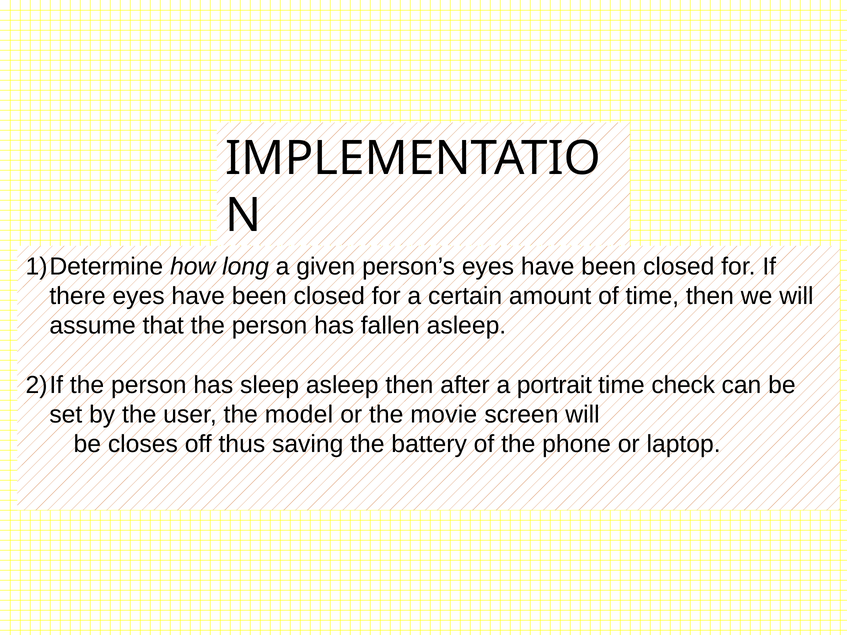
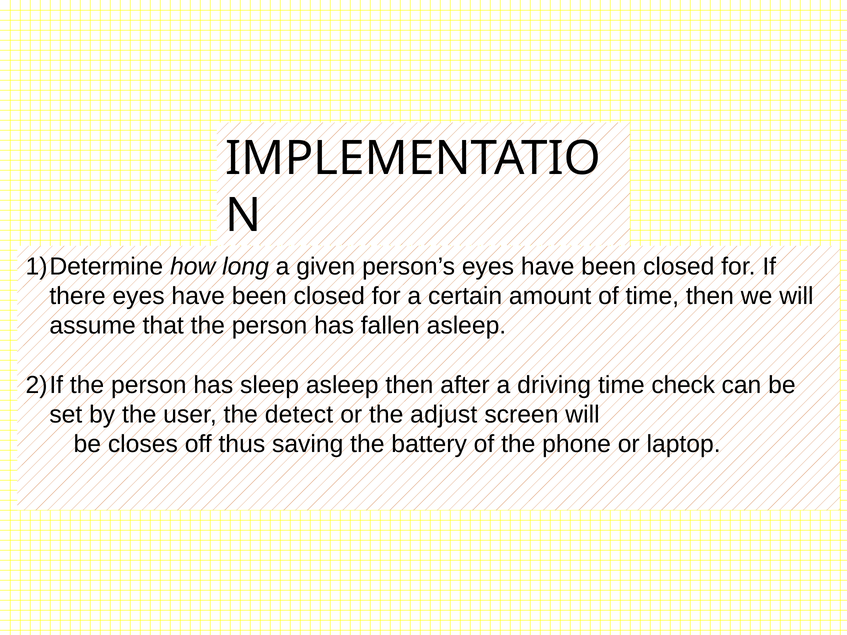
portrait: portrait -> driving
model: model -> detect
movie: movie -> adjust
